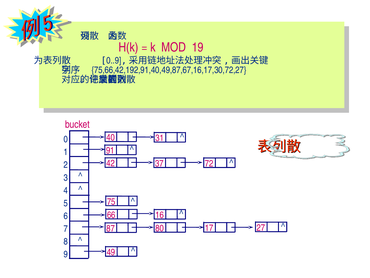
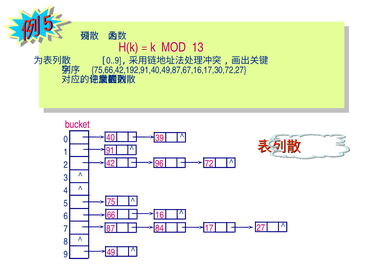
19: 19 -> 13
31: 31 -> 39
37: 37 -> 96
80: 80 -> 84
